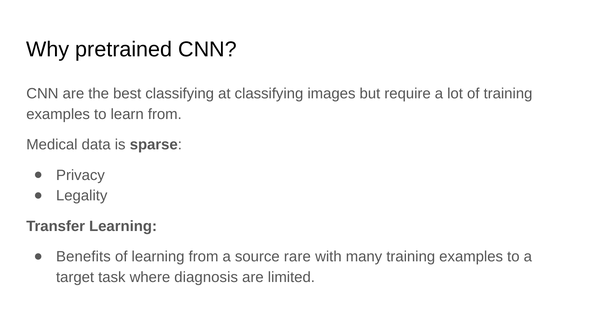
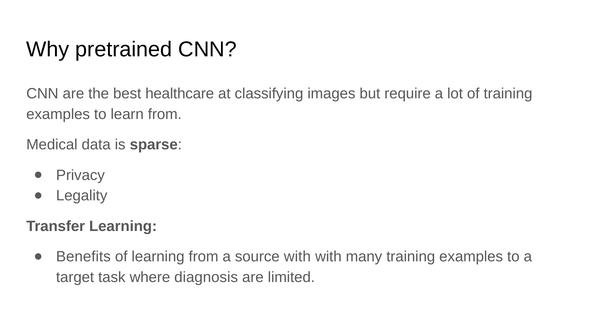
best classifying: classifying -> healthcare
source rare: rare -> with
